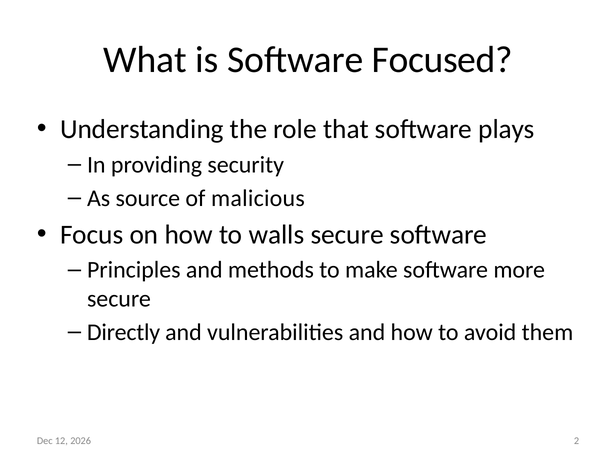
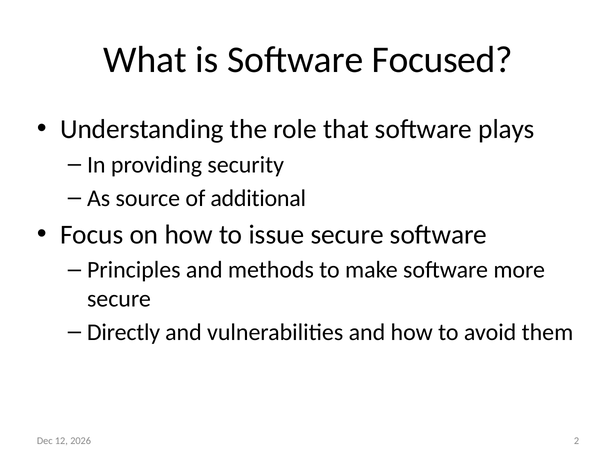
malicious: malicious -> additional
walls: walls -> issue
